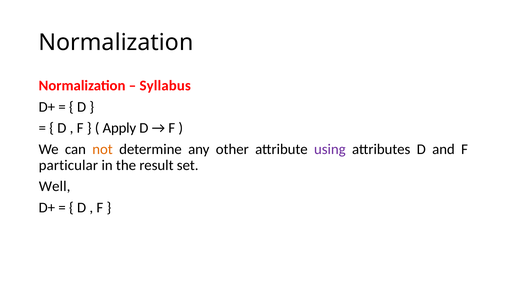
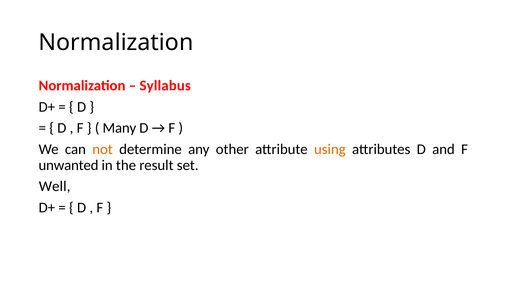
Apply: Apply -> Many
using colour: purple -> orange
particular: particular -> unwanted
